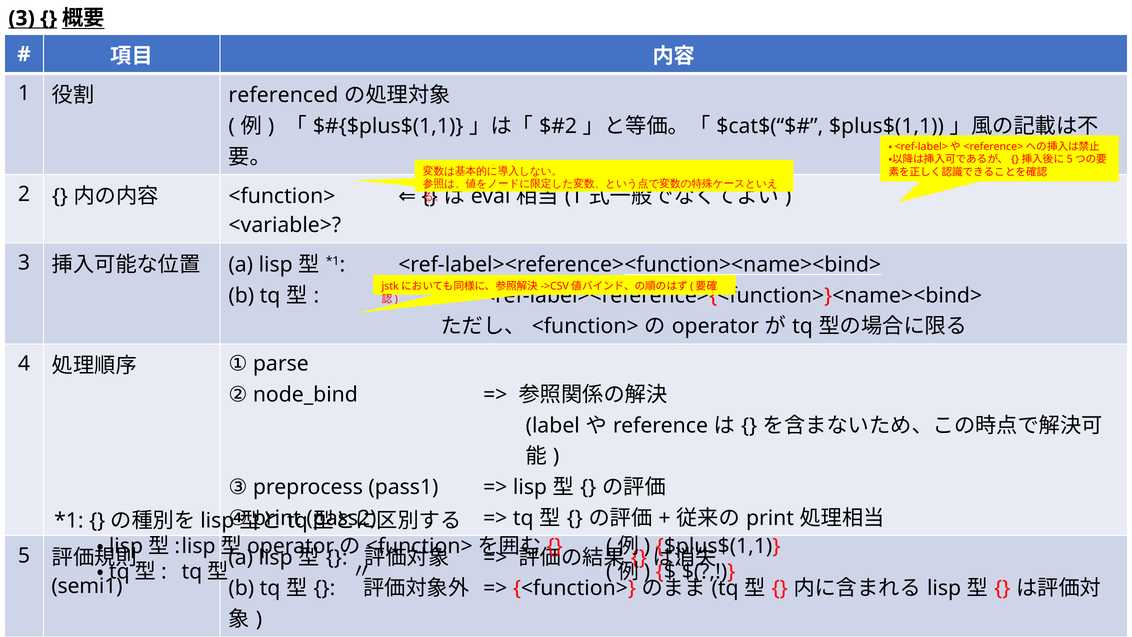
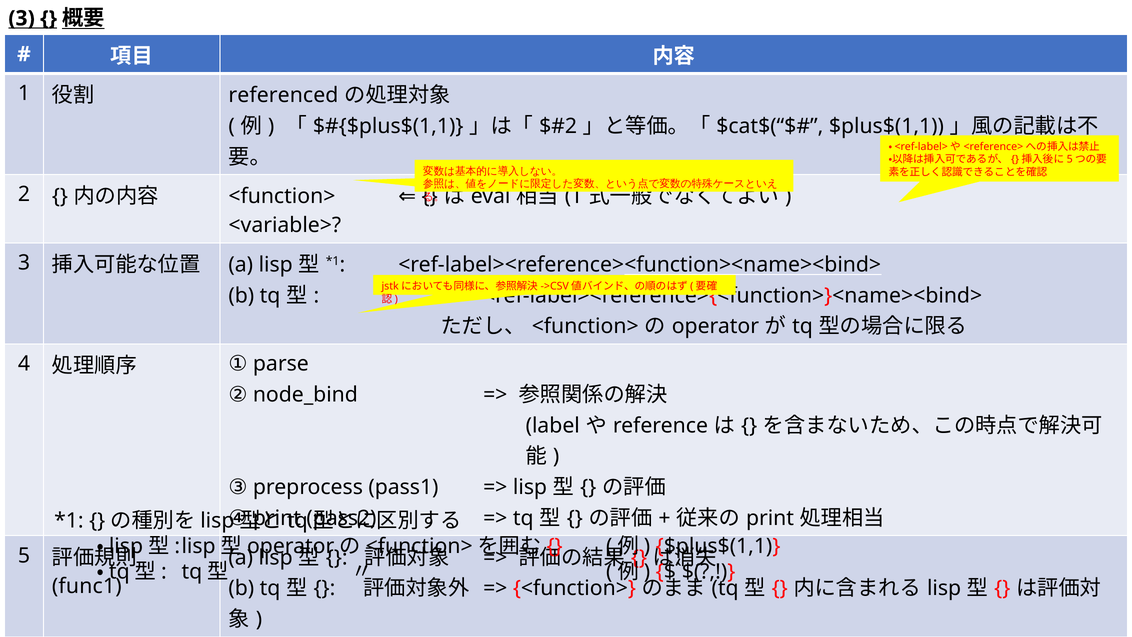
semi1: semi1 -> func1
